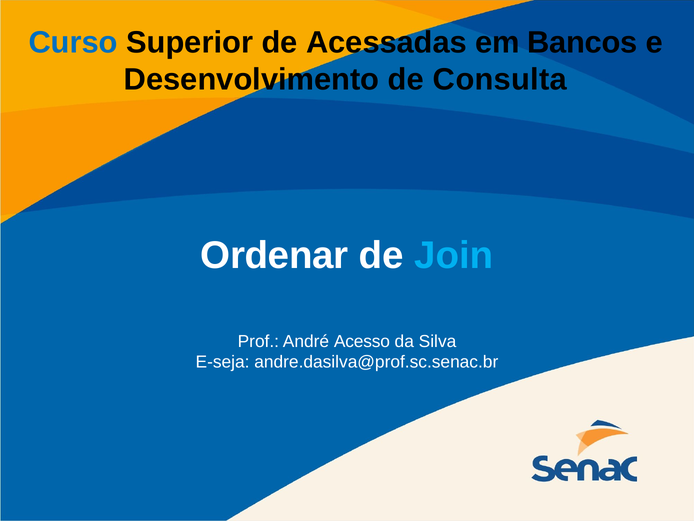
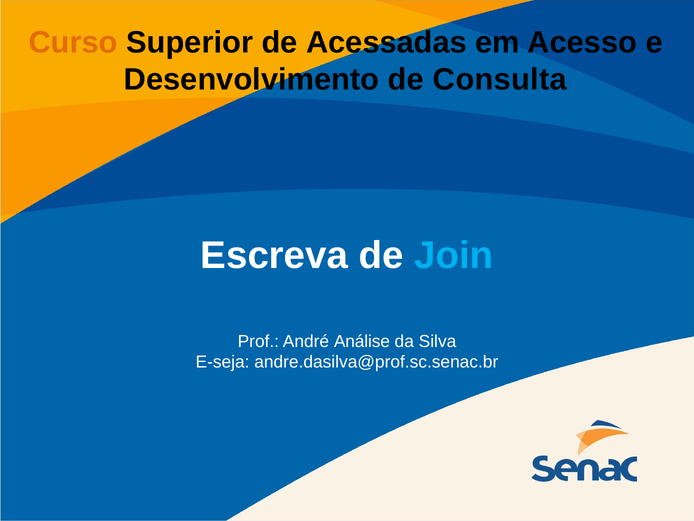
Curso colour: blue -> orange
Bancos: Bancos -> Acesso
Ordenar: Ordenar -> Escreva
Acesso: Acesso -> Análise
